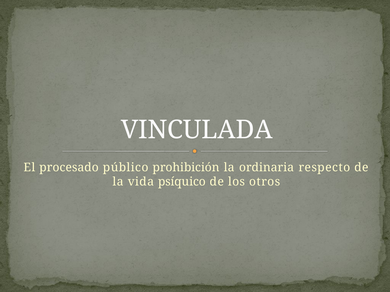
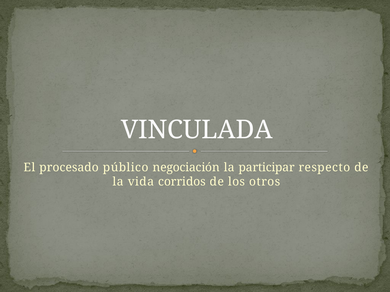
prohibición: prohibición -> negociación
ordinaria: ordinaria -> participar
psíquico: psíquico -> corridos
